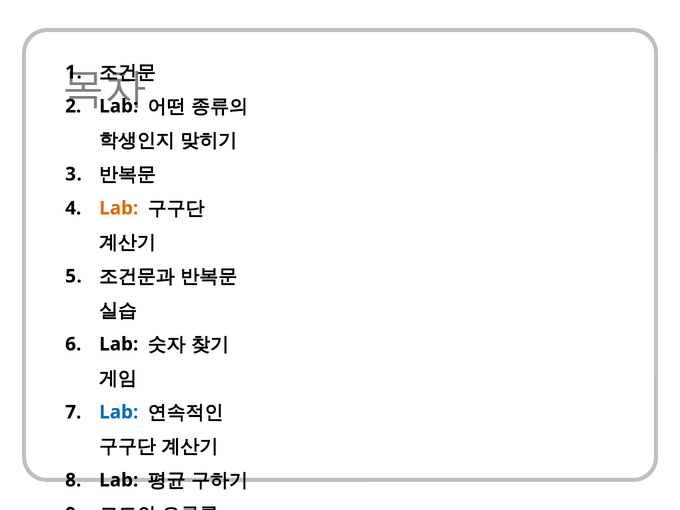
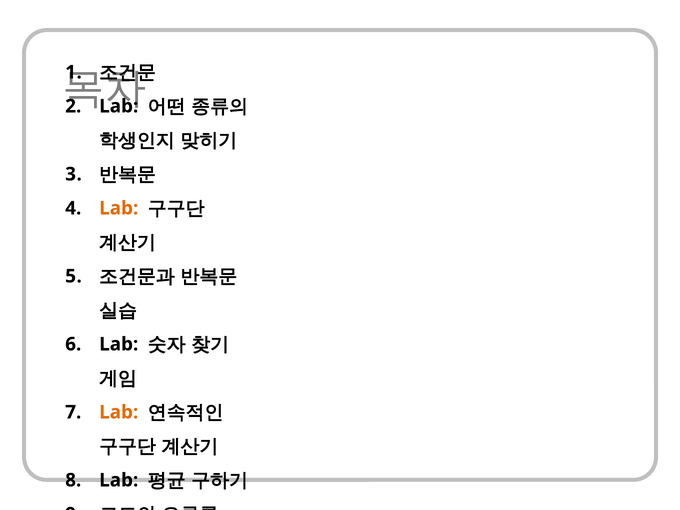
Lab at (119, 412) colour: blue -> orange
